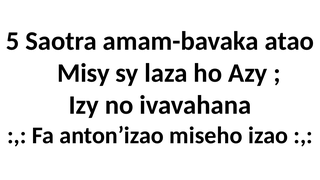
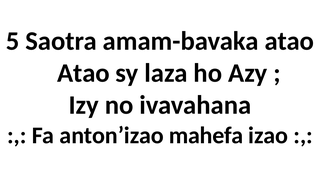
Misy at (83, 73): Misy -> Atao
miseho: miseho -> mahefa
